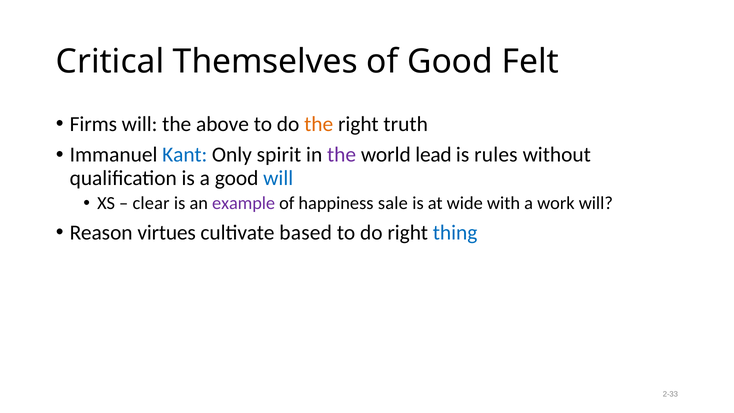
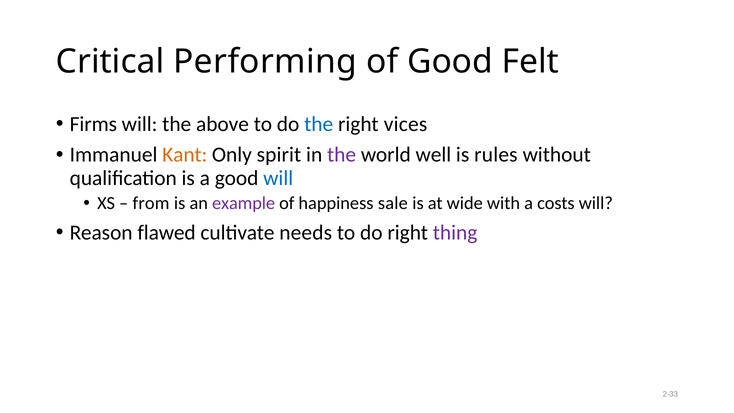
Themselves: Themselves -> Performing
the at (319, 124) colour: orange -> blue
truth: truth -> vices
Kant colour: blue -> orange
lead: lead -> well
clear: clear -> from
work: work -> costs
virtues: virtues -> flawed
based: based -> needs
thing colour: blue -> purple
